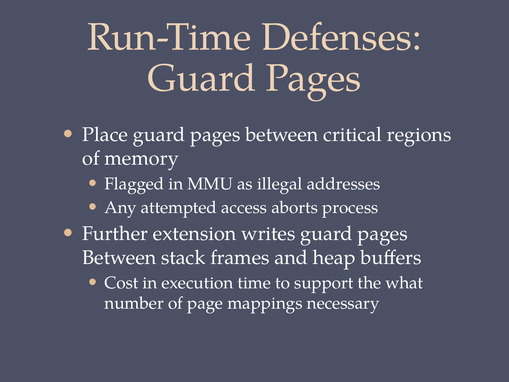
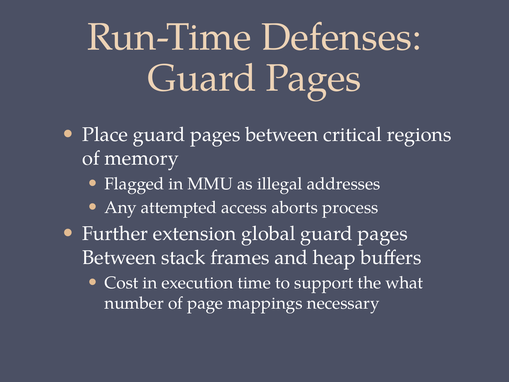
writes: writes -> global
